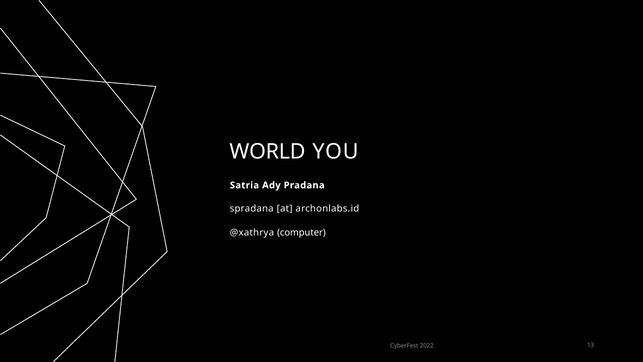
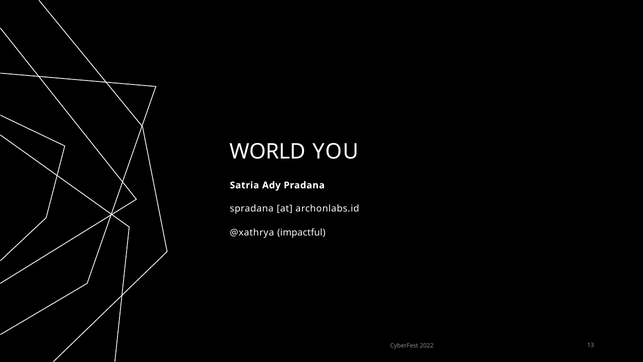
computer: computer -> impactful
